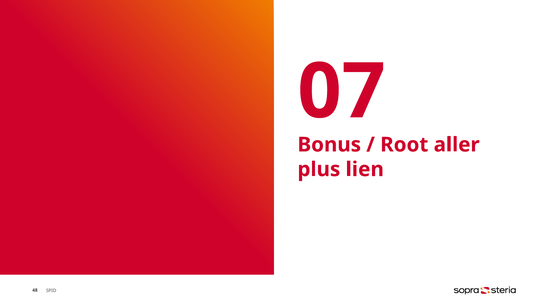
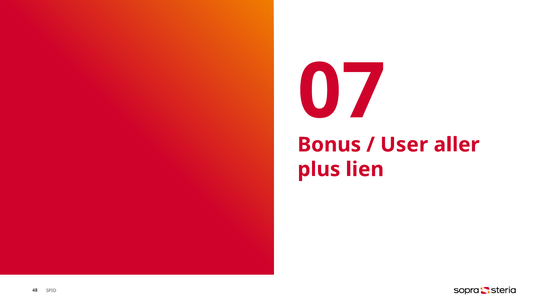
Root: Root -> User
